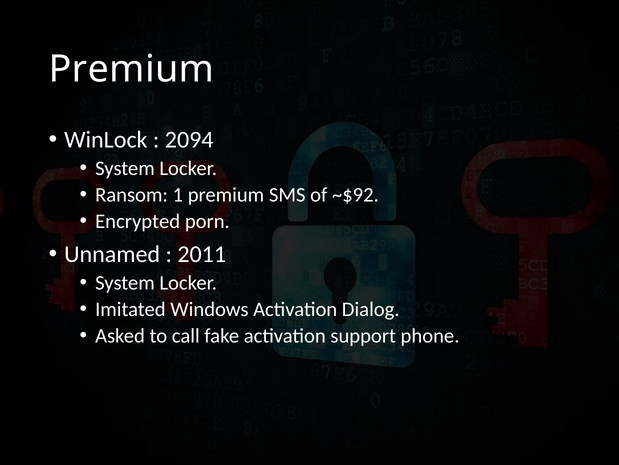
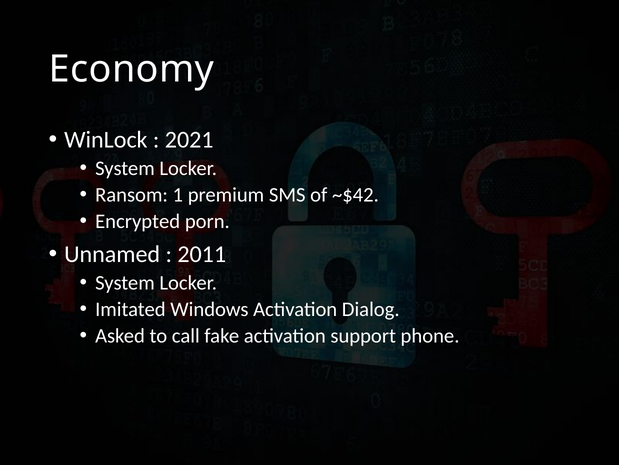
Premium at (132, 69): Premium -> Economy
2094: 2094 -> 2021
~$92: ~$92 -> ~$42
